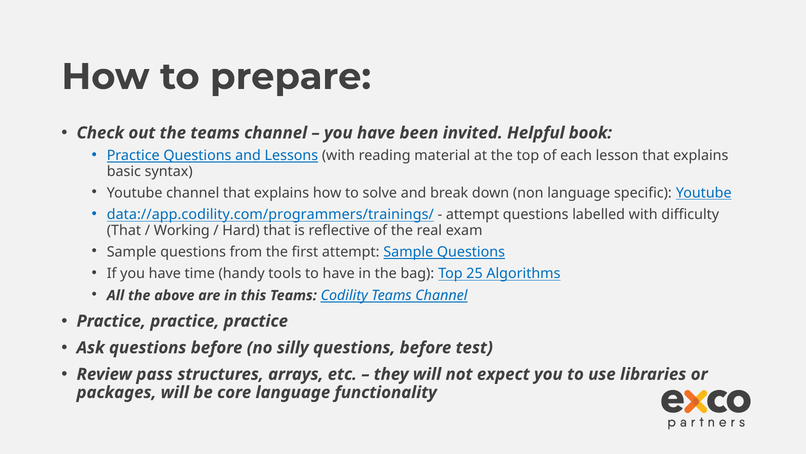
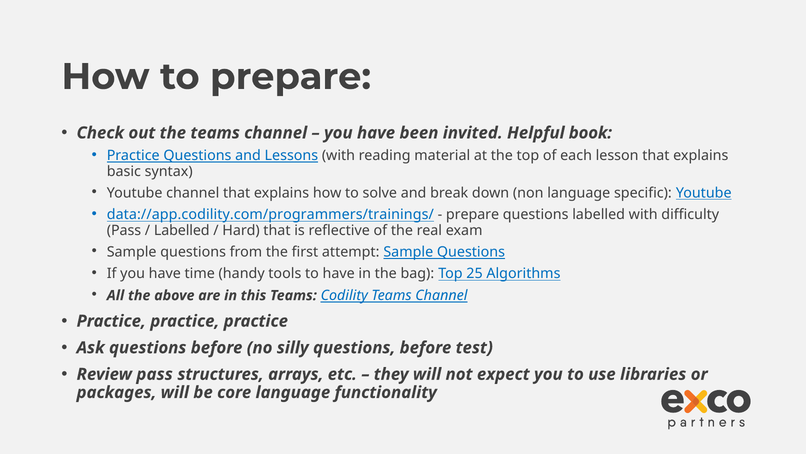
attempt at (473, 214): attempt -> prepare
That at (124, 230): That -> Pass
Working at (182, 230): Working -> Labelled
